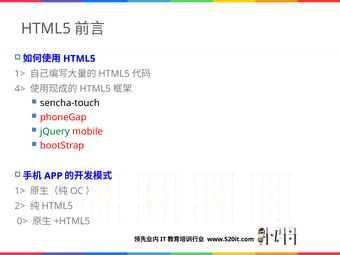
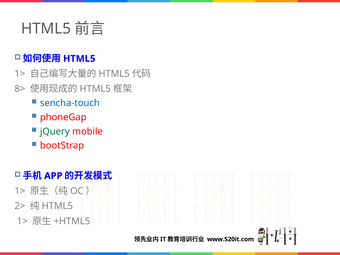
4>: 4> -> 8>
sencha-touch colour: black -> blue
0> at (22, 221): 0> -> 1>
